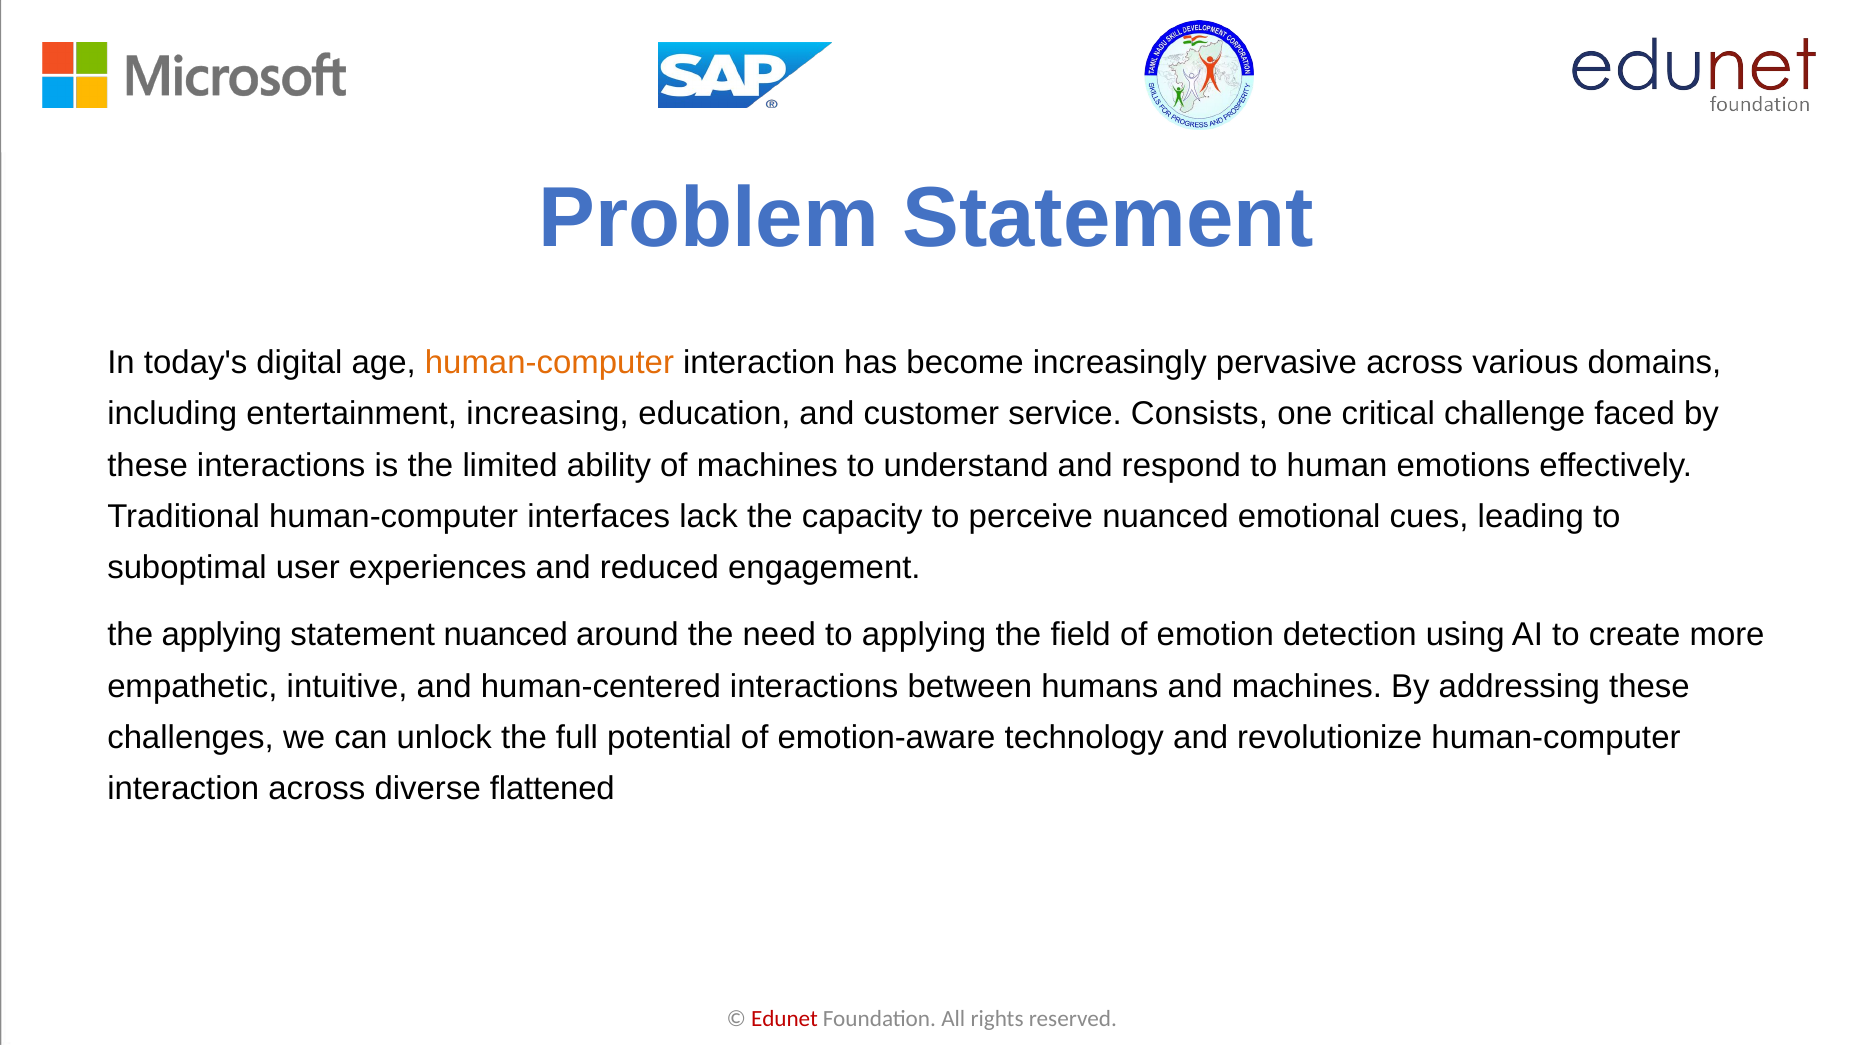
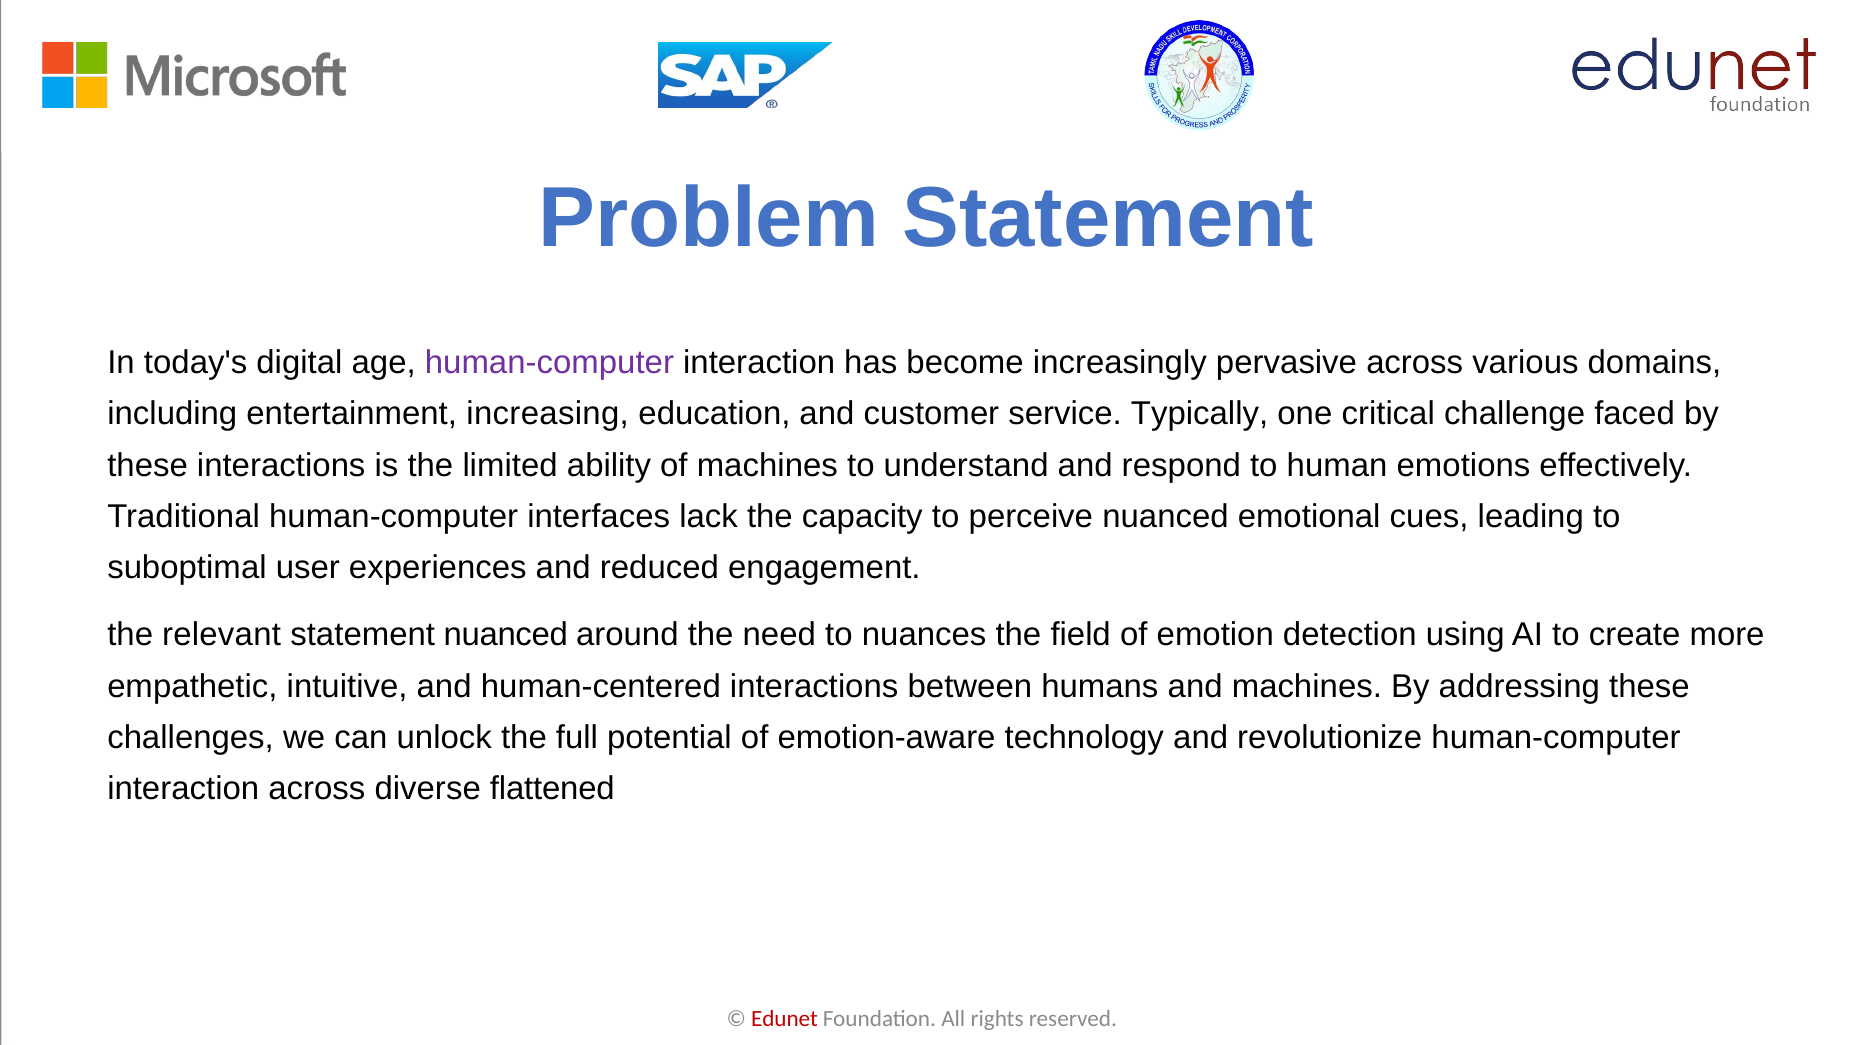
human-computer at (549, 362) colour: orange -> purple
Consists: Consists -> Typically
the applying: applying -> relevant
to applying: applying -> nuances
